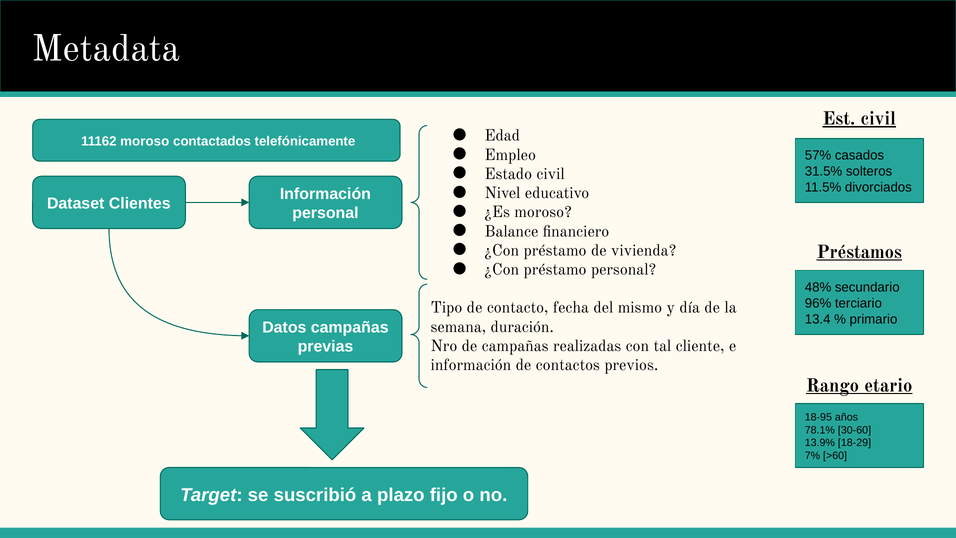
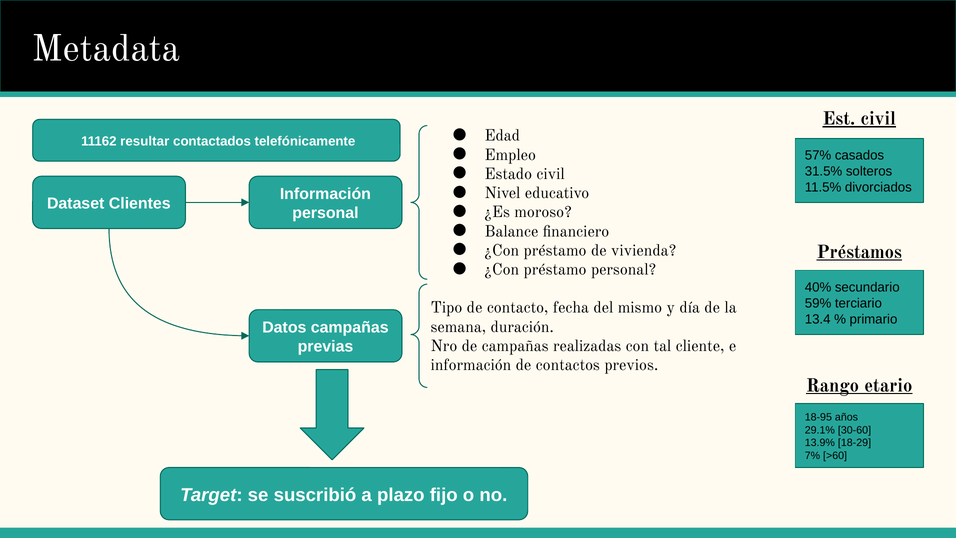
11162 moroso: moroso -> resultar
48%: 48% -> 40%
96%: 96% -> 59%
78.1%: 78.1% -> 29.1%
